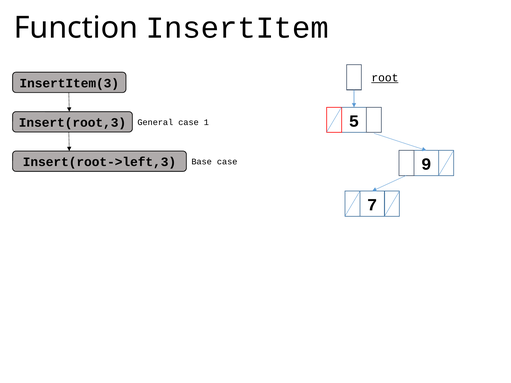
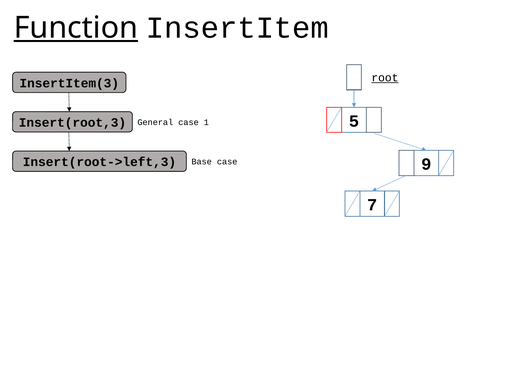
Function underline: none -> present
